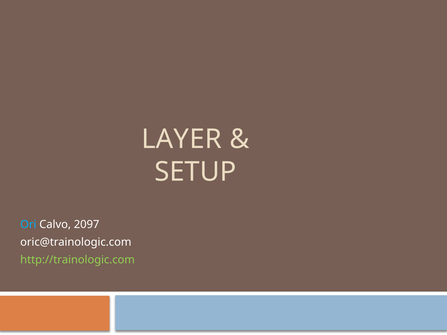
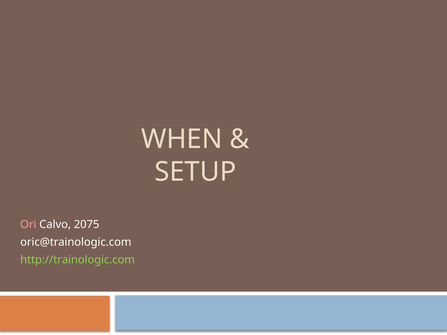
LAYER: LAYER -> WHEN
Ori colour: light blue -> pink
2097: 2097 -> 2075
